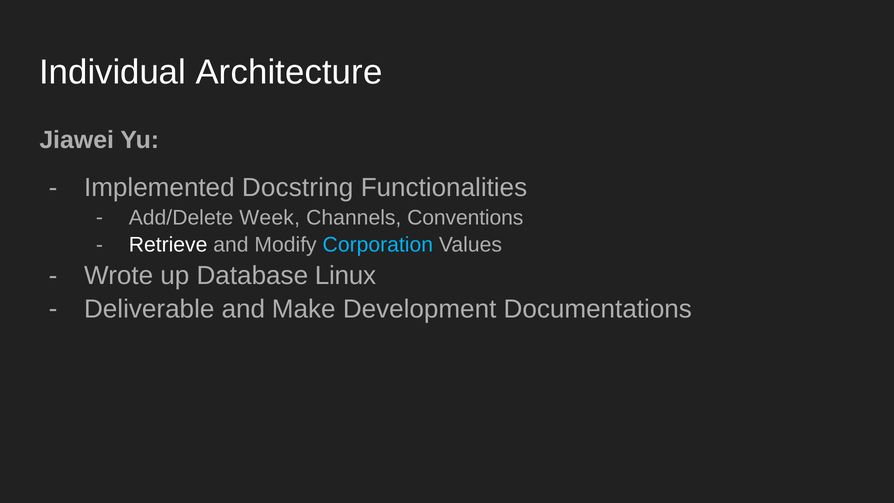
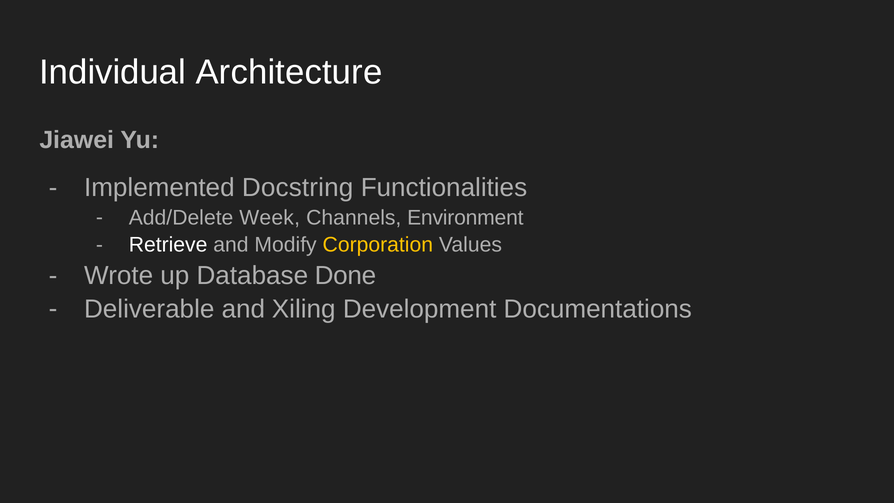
Conventions: Conventions -> Environment
Corporation colour: light blue -> yellow
Linux: Linux -> Done
Make: Make -> Xiling
